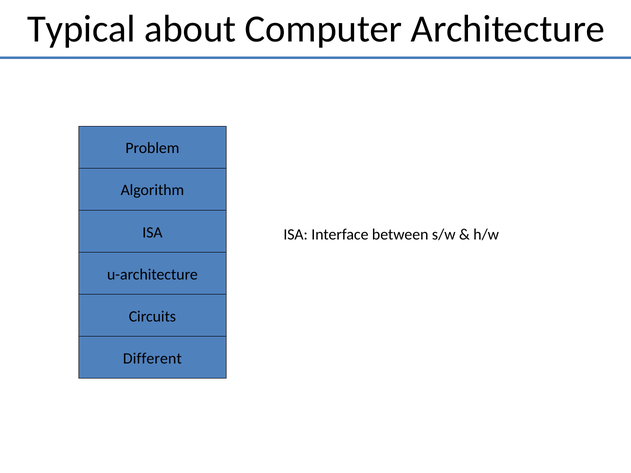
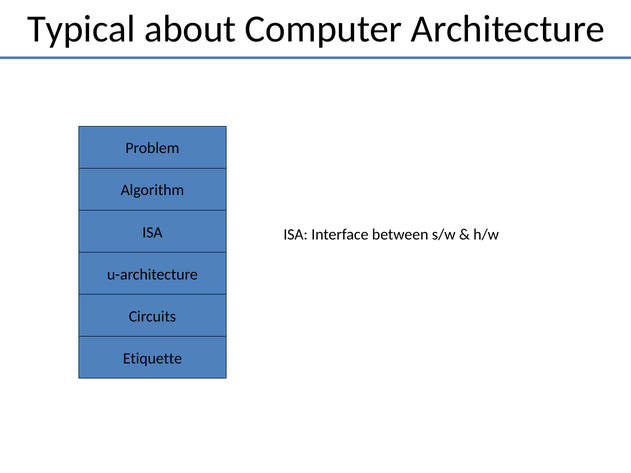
Different: Different -> Etiquette
